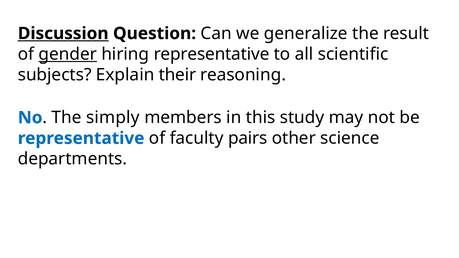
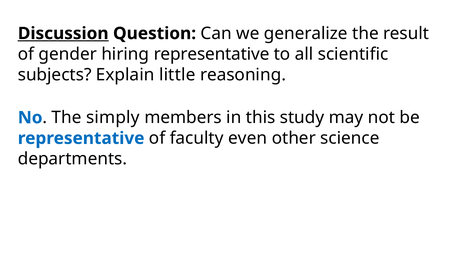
gender underline: present -> none
their: their -> little
pairs: pairs -> even
